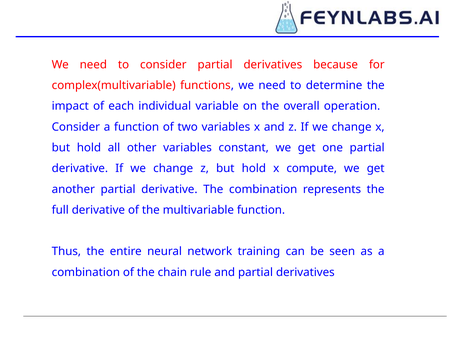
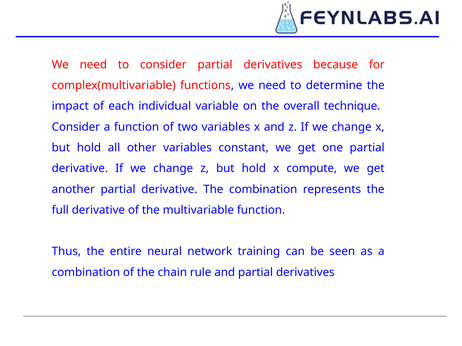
operation: operation -> technique
